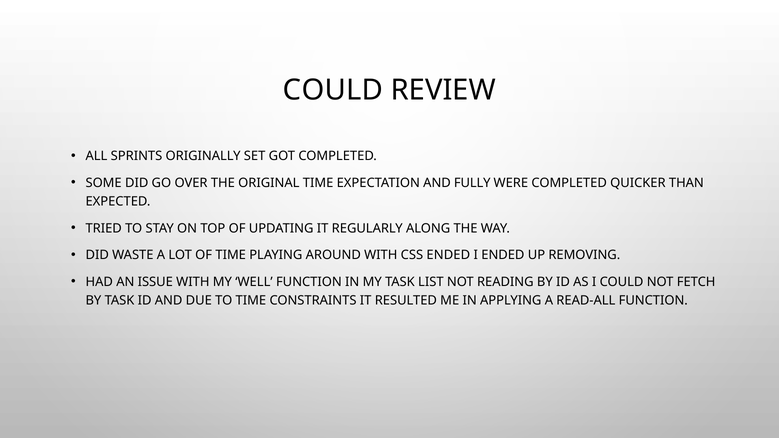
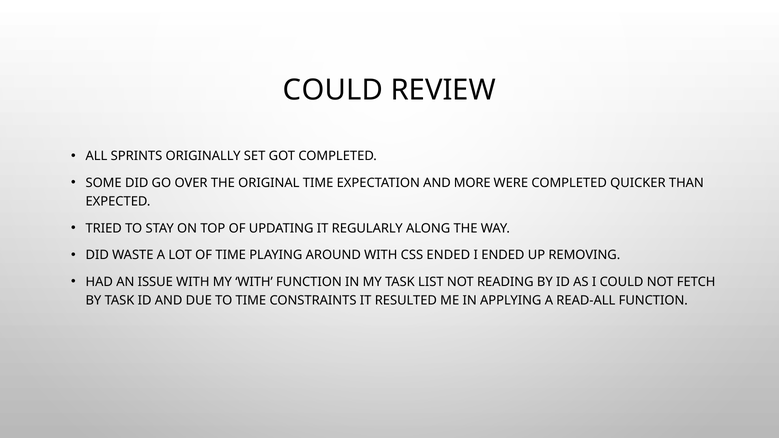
FULLY: FULLY -> MORE
MY WELL: WELL -> WITH
